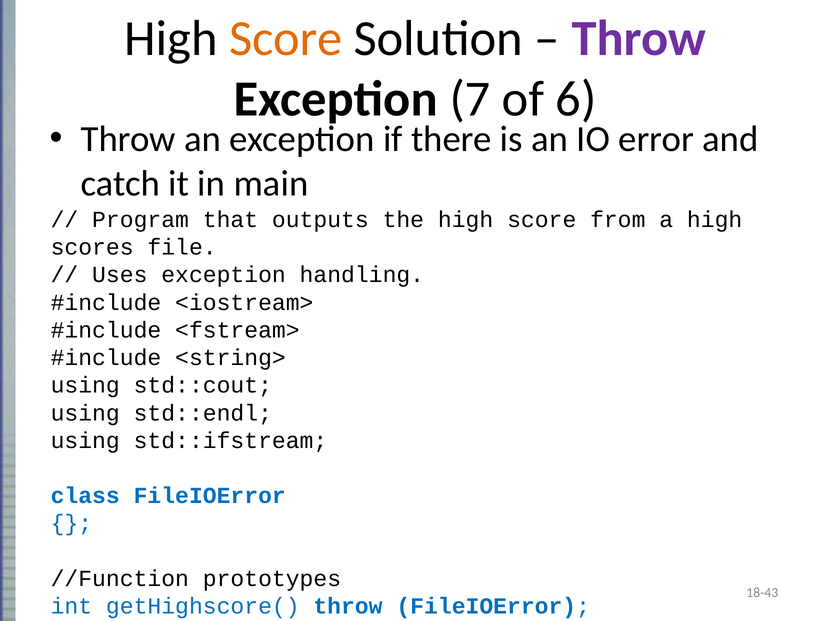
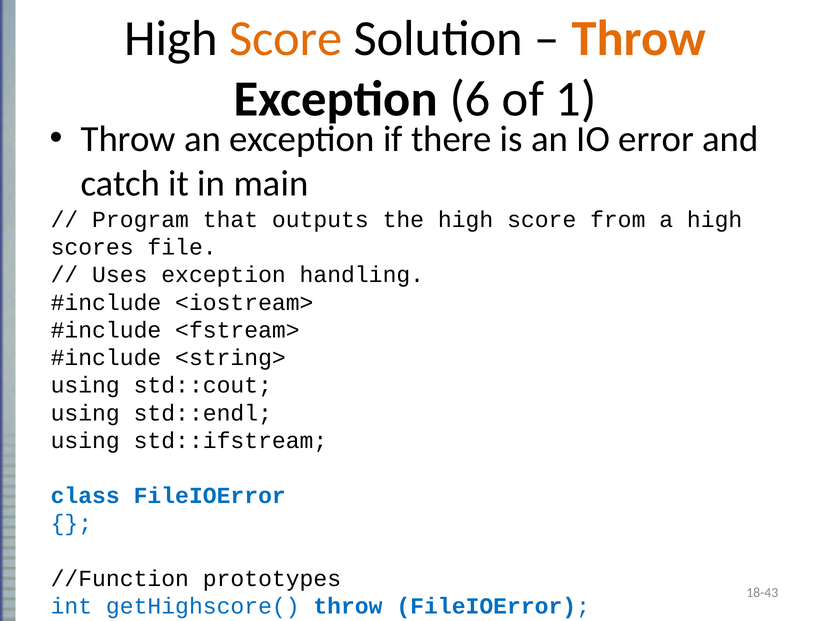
Throw at (639, 39) colour: purple -> orange
7: 7 -> 6
6: 6 -> 1
